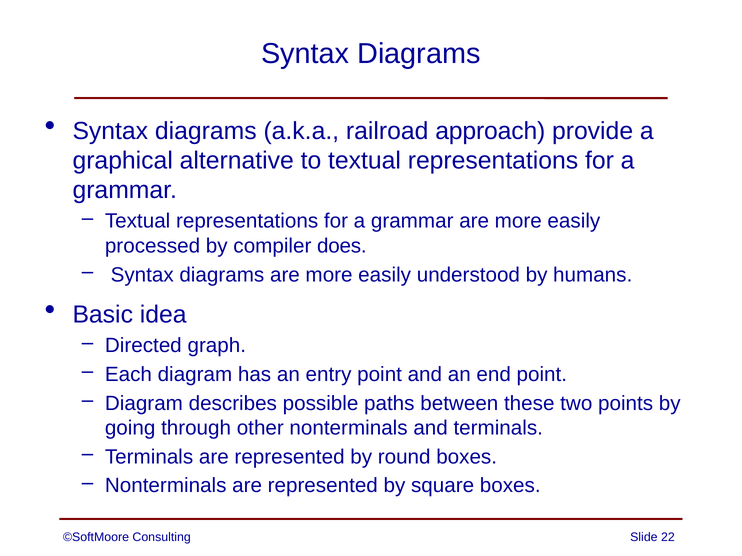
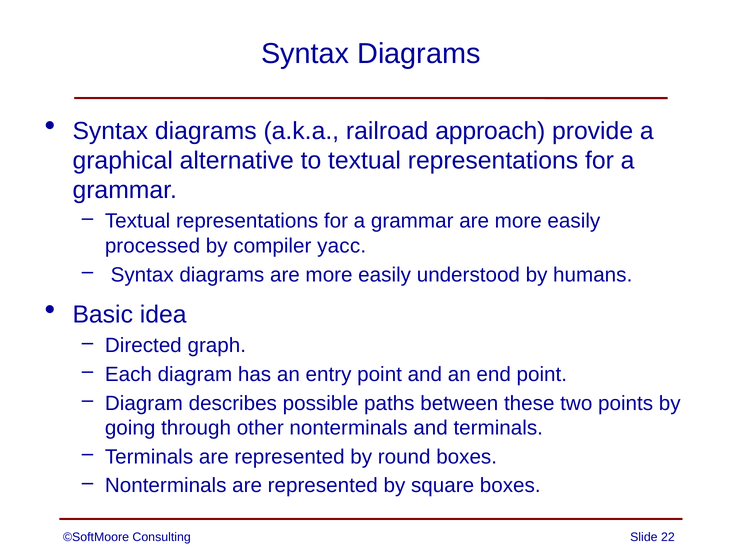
does: does -> yacc
